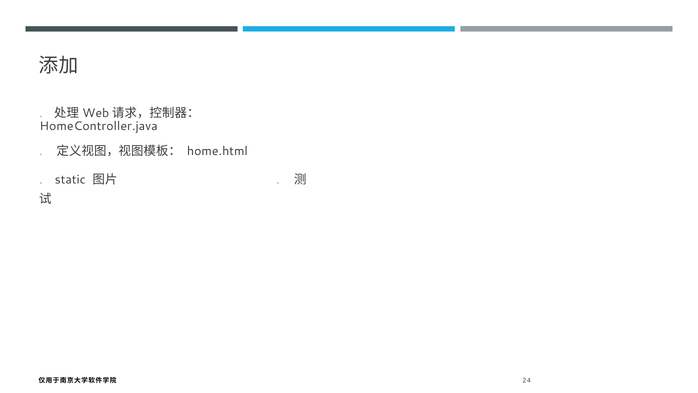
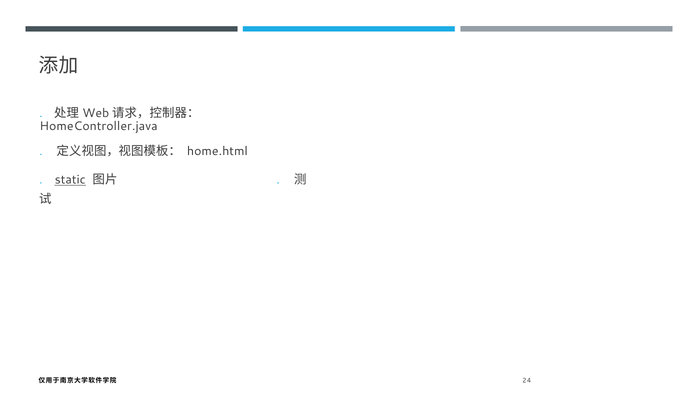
static underline: none -> present
